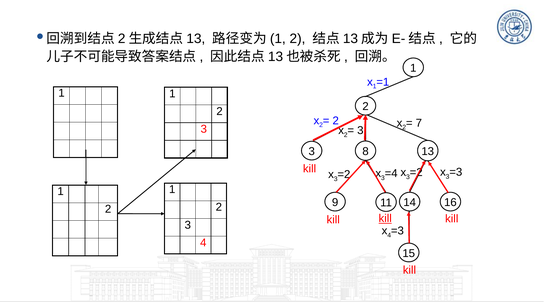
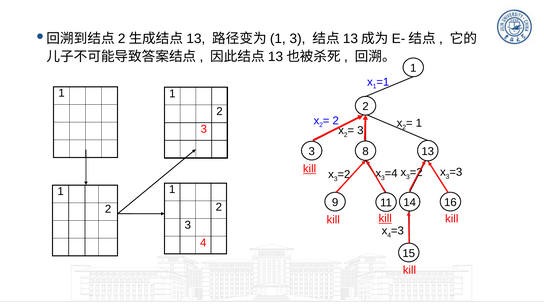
2 at (297, 39): 2 -> 3
7 at (419, 123): 7 -> 1
kill at (310, 169) underline: none -> present
